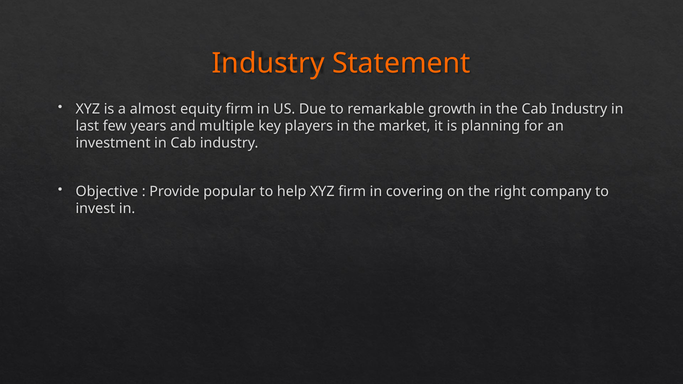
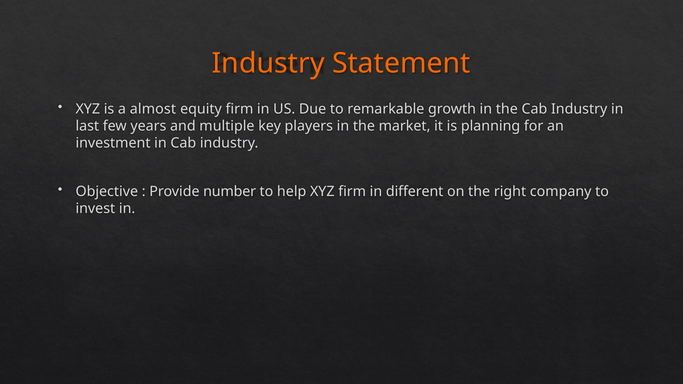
popular: popular -> number
covering: covering -> different
